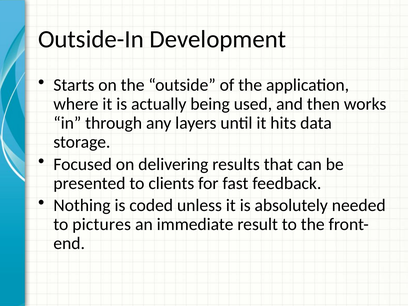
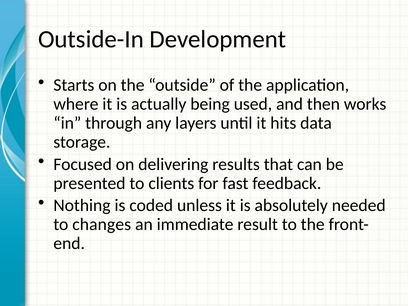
pictures: pictures -> changes
